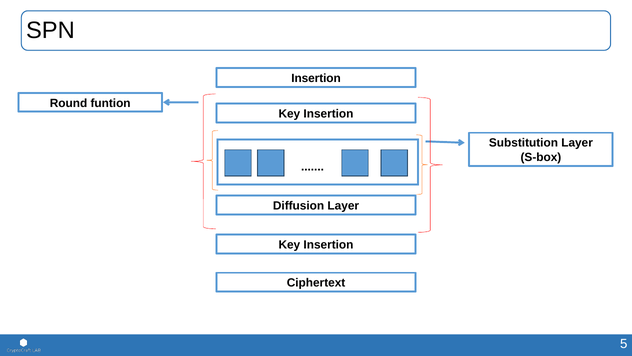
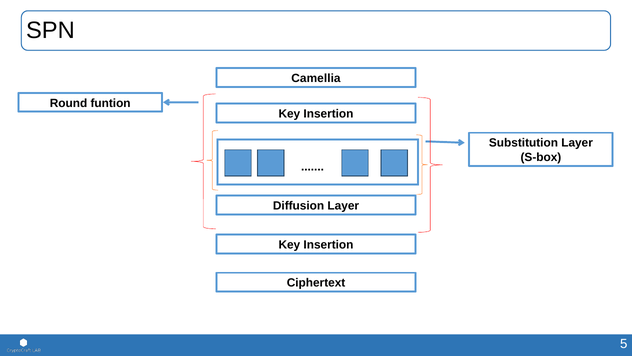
Insertion at (316, 78): Insertion -> Camellia
